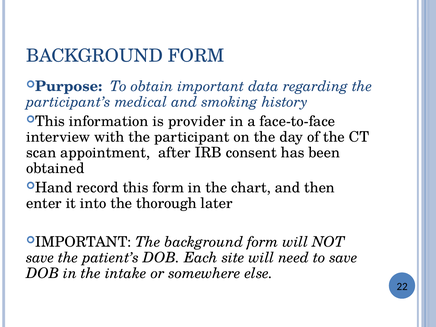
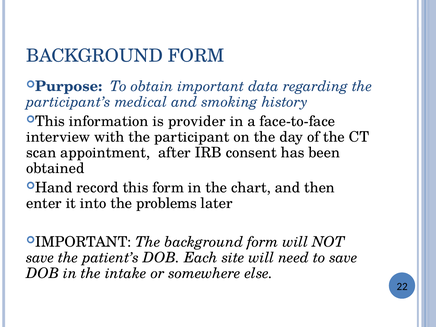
thorough: thorough -> problems
